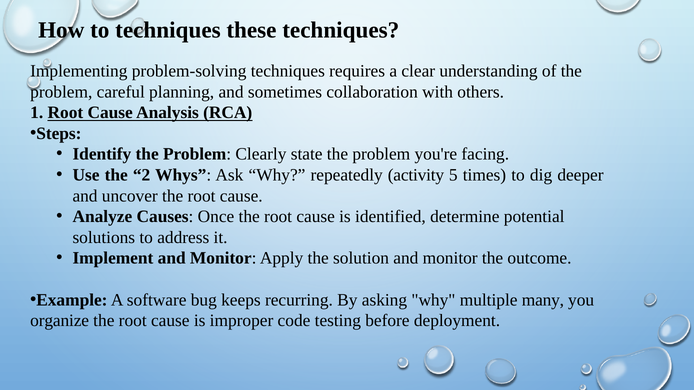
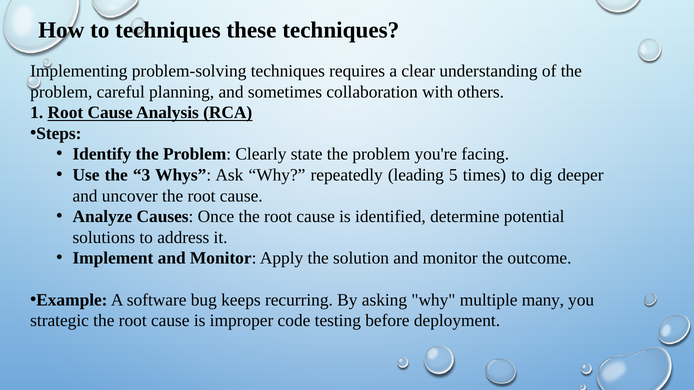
2: 2 -> 3
activity: activity -> leading
organize: organize -> strategic
